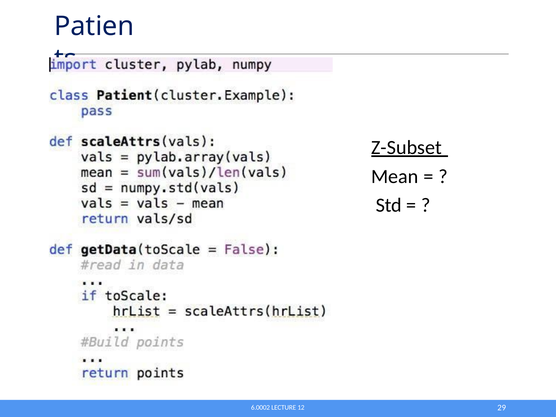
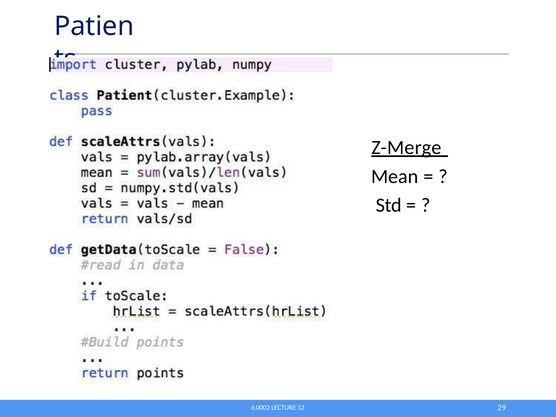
Z-Subset: Z-Subset -> Z-Merge
